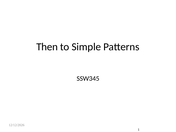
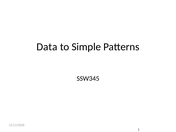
Then: Then -> Data
